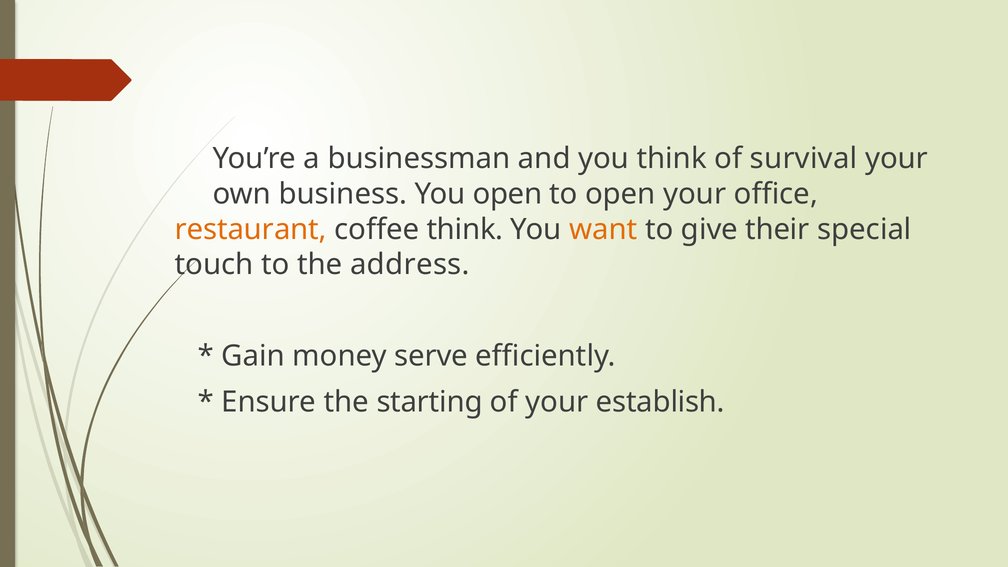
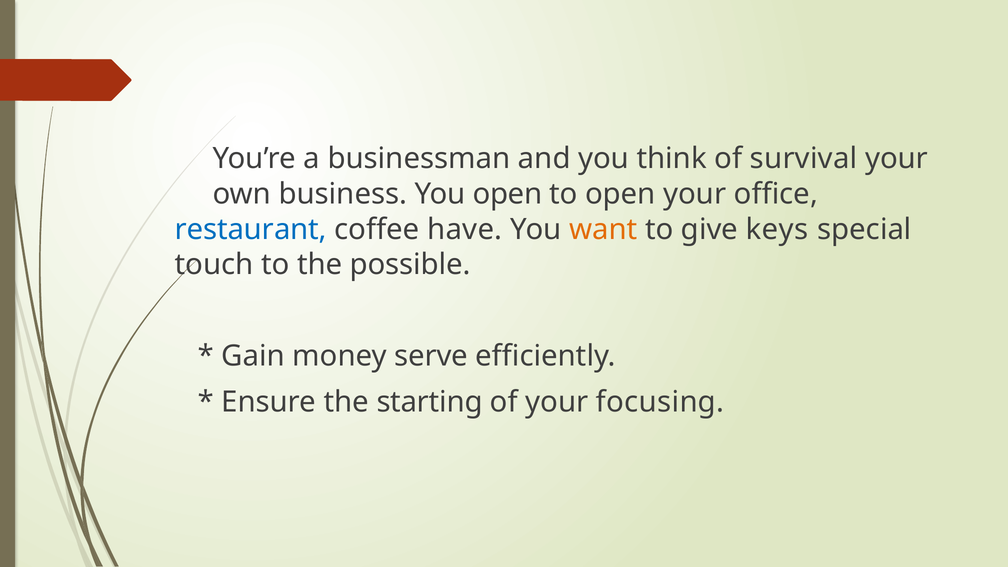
restaurant colour: orange -> blue
coffee think: think -> have
their: their -> keys
address: address -> possible
establish: establish -> focusing
